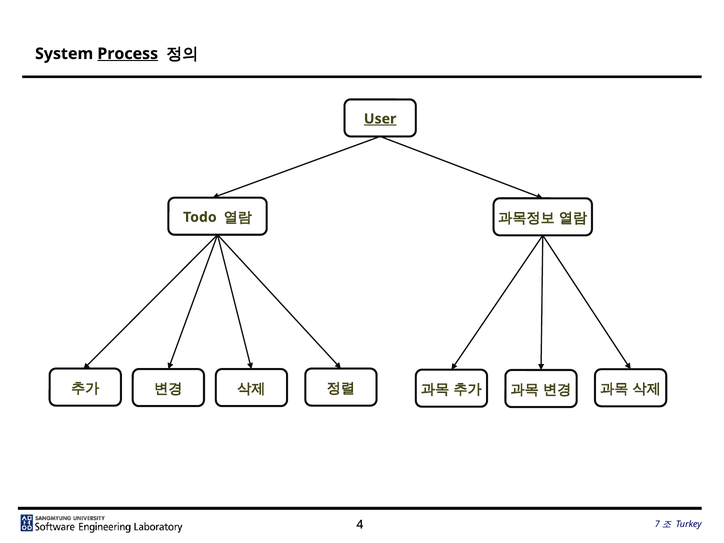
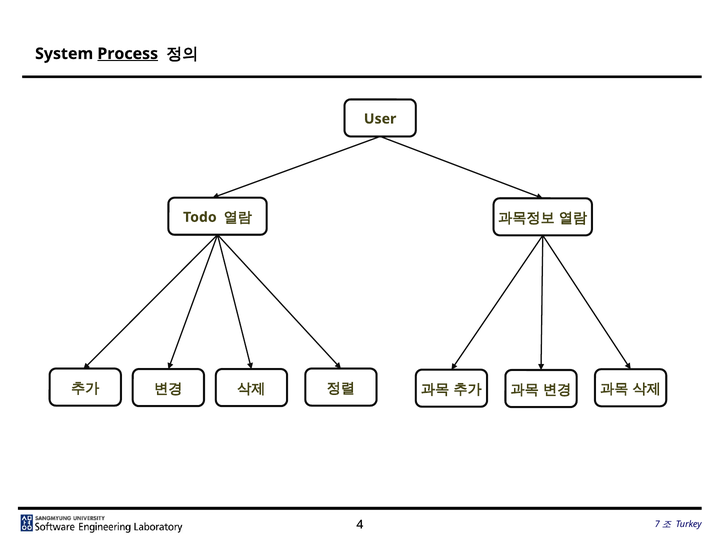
User underline: present -> none
